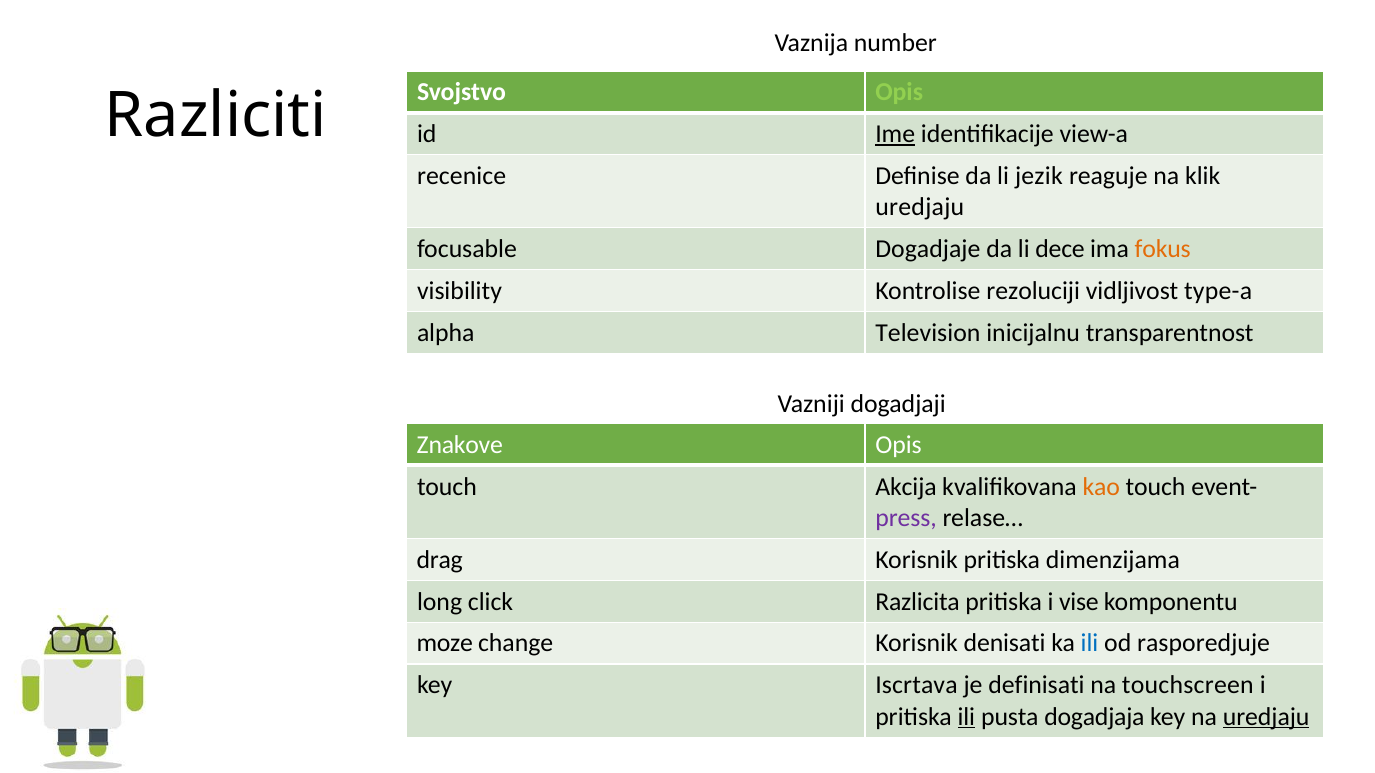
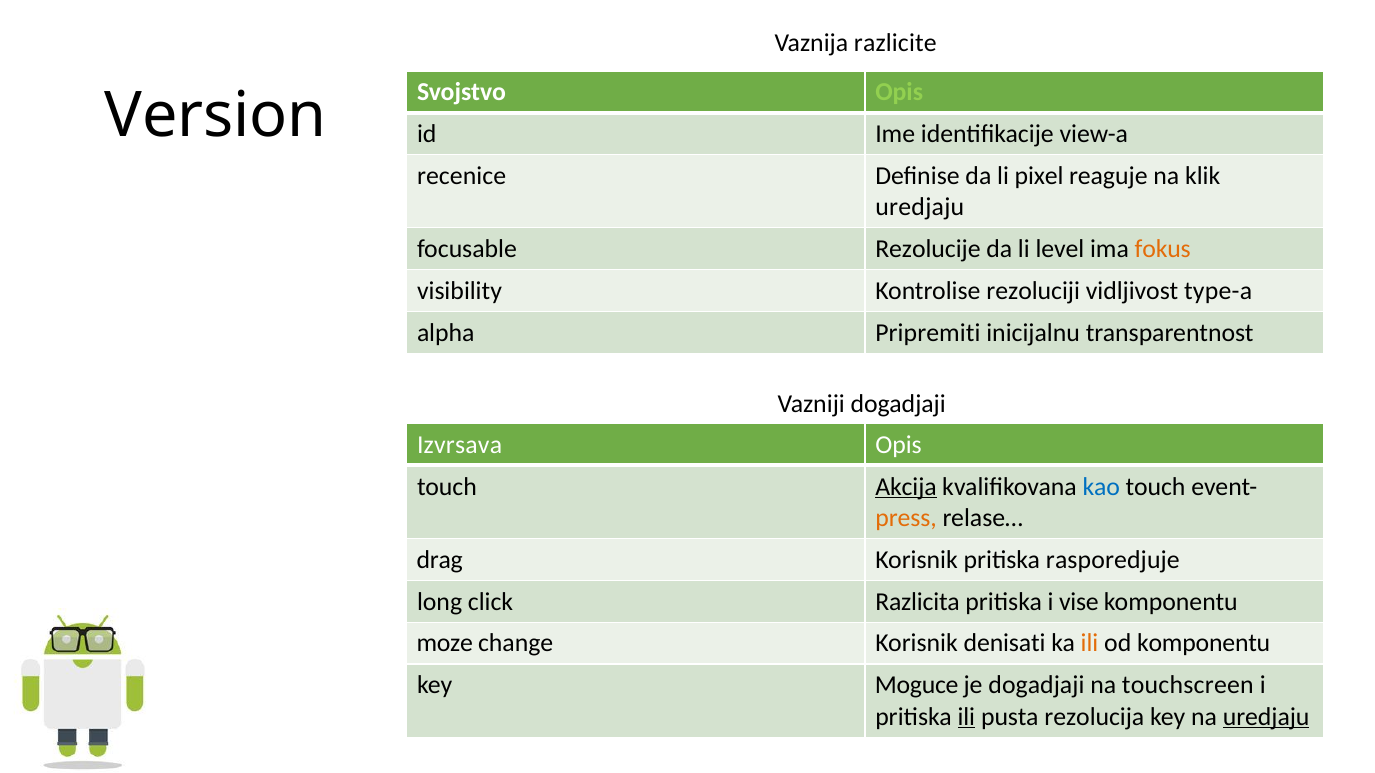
number: number -> razlicite
Razliciti: Razliciti -> Version
Ime underline: present -> none
jezik: jezik -> pixel
Dogadjaje: Dogadjaje -> Rezolucije
dece: dece -> level
Television: Television -> Pripremiti
Znakove: Znakove -> Izvrsava
Akcija underline: none -> present
kao colour: orange -> blue
press colour: purple -> orange
dimenzijama: dimenzijama -> rasporedjuje
ili at (1090, 644) colour: blue -> orange
od rasporedjuje: rasporedjuje -> komponentu
Iscrtava: Iscrtava -> Moguce
je definisati: definisati -> dogadjaji
dogadjaja: dogadjaja -> rezolucija
